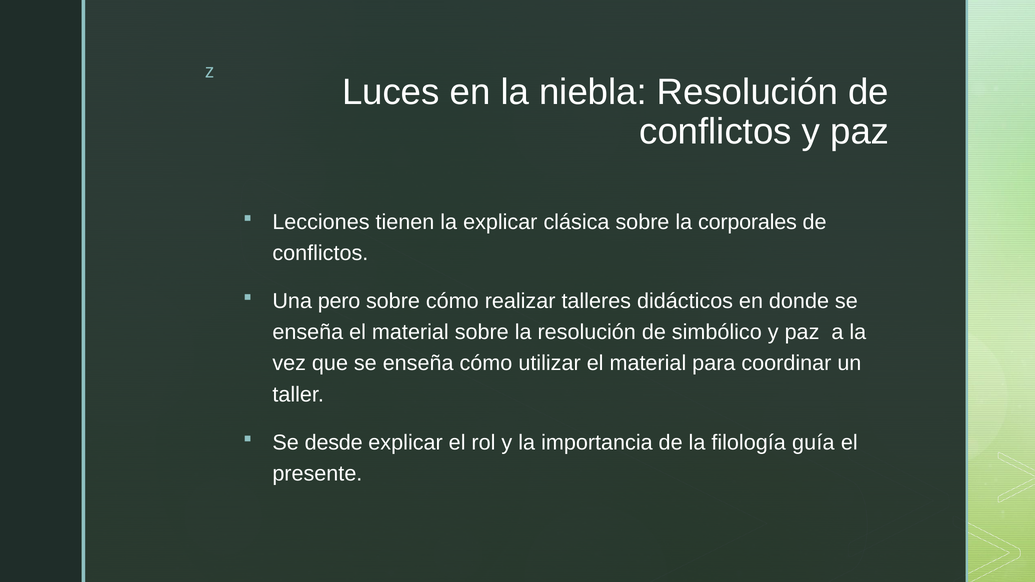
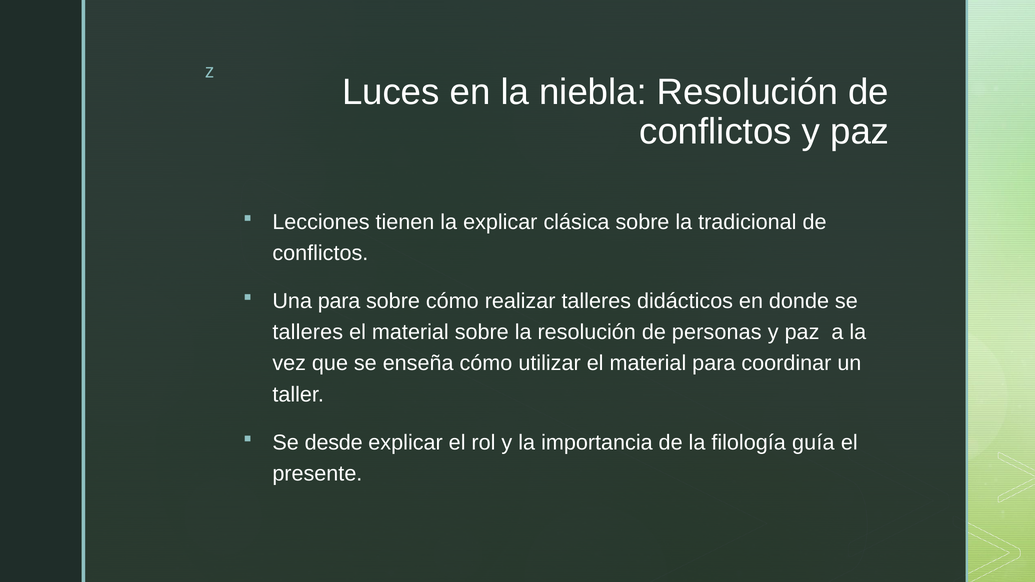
corporales: corporales -> tradicional
Una pero: pero -> para
enseña at (308, 332): enseña -> talleres
simbólico: simbólico -> personas
